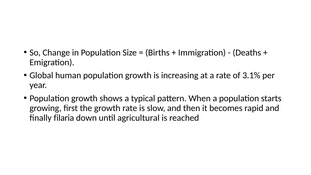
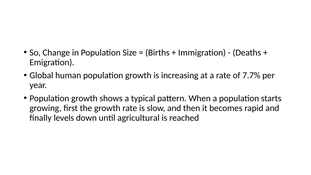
3.1%: 3.1% -> 7.7%
filaria: filaria -> levels
